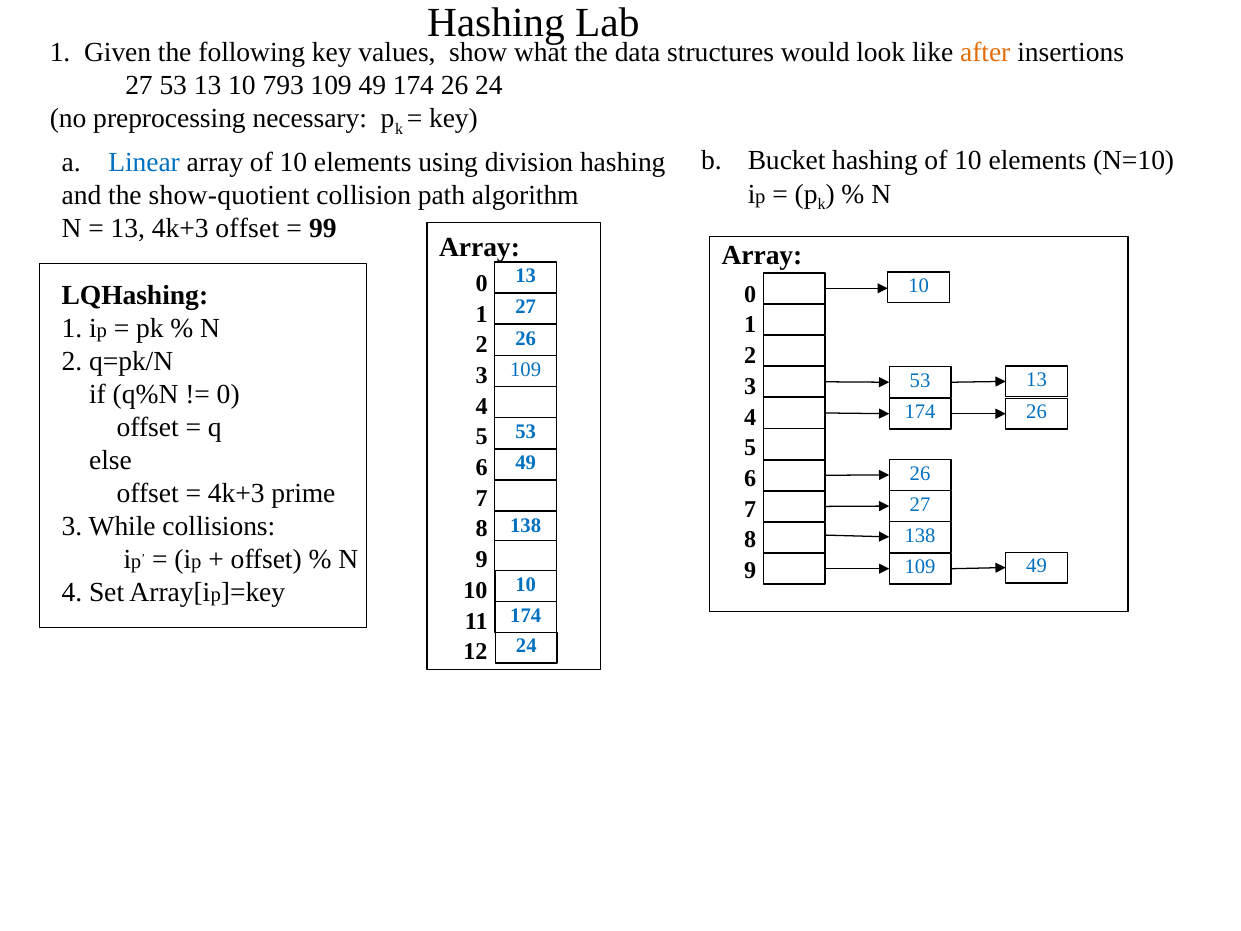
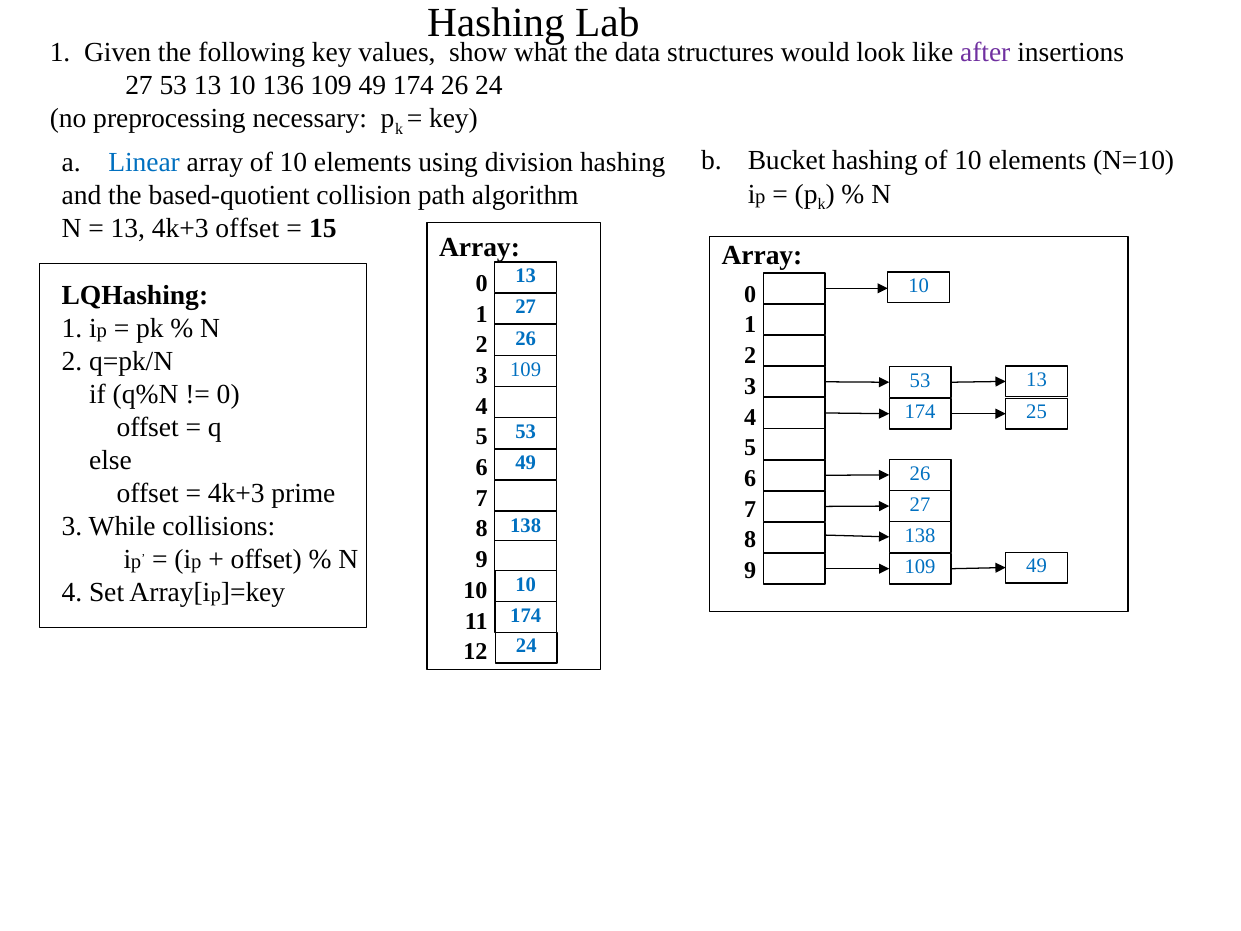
after colour: orange -> purple
793: 793 -> 136
show-quotient: show-quotient -> based-quotient
99: 99 -> 15
26 at (1037, 412): 26 -> 25
